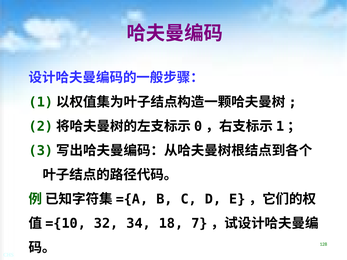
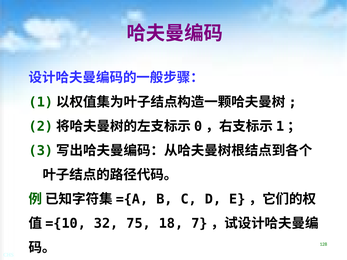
34: 34 -> 75
